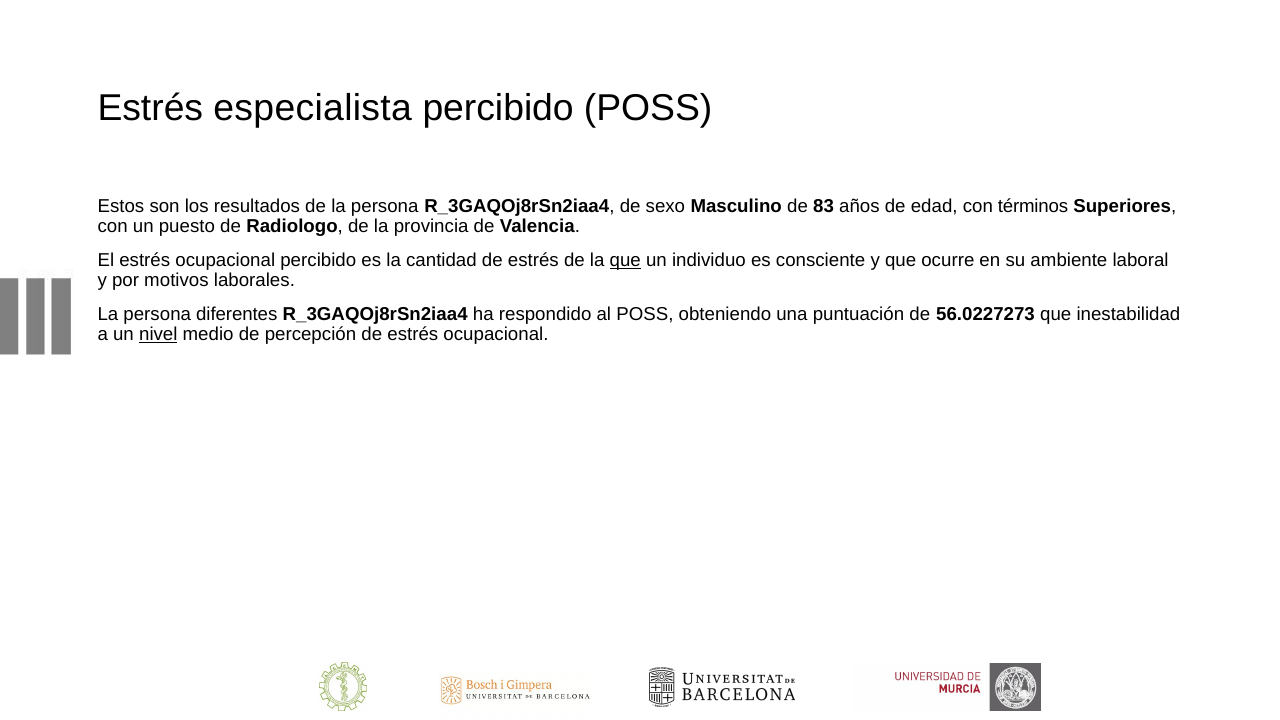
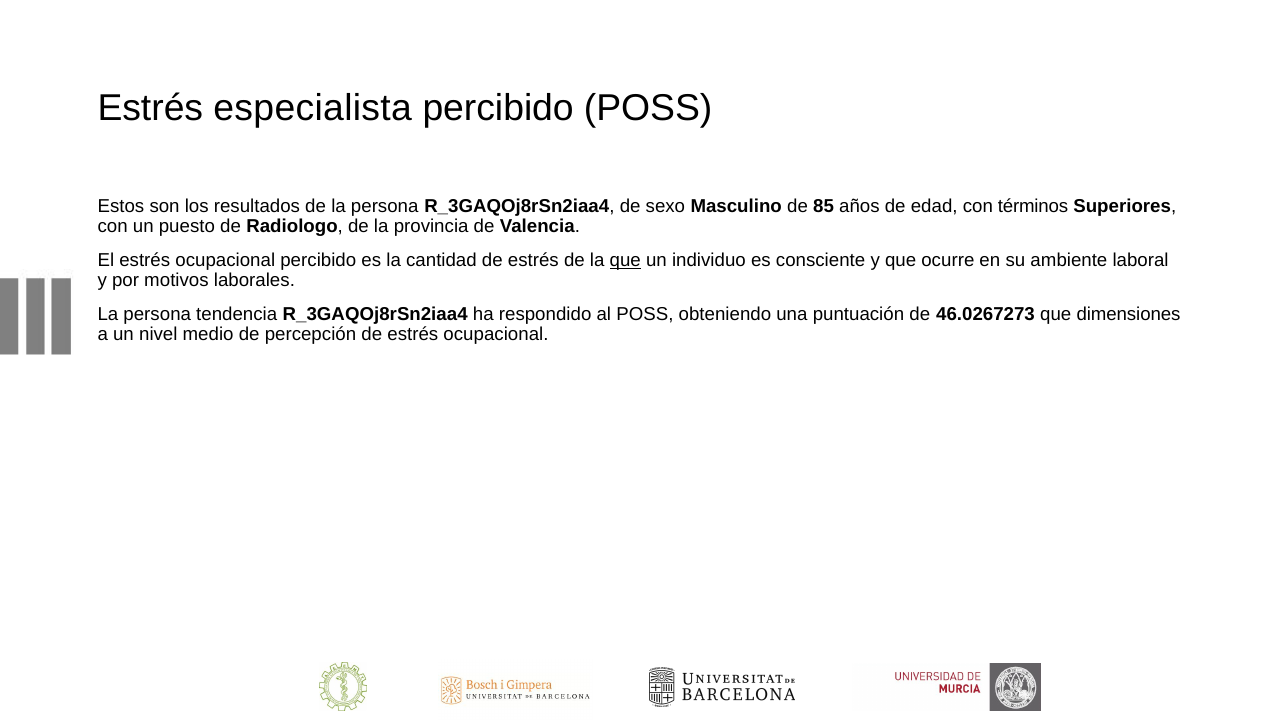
83: 83 -> 85
diferentes: diferentes -> tendencia
56.0227273: 56.0227273 -> 46.0267273
inestabilidad: inestabilidad -> dimensiones
nivel underline: present -> none
